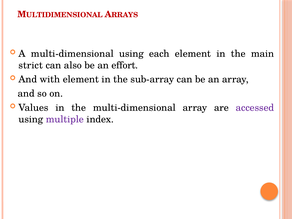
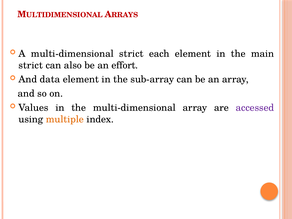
multi-dimensional using: using -> strict
with: with -> data
multiple colour: purple -> orange
